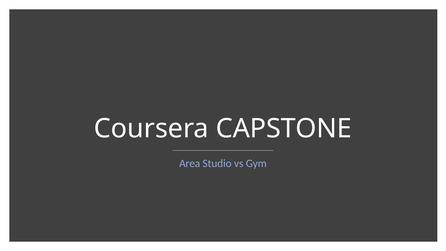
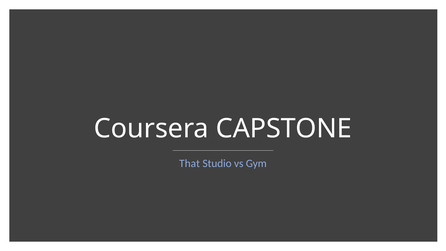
Area: Area -> That
